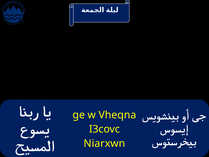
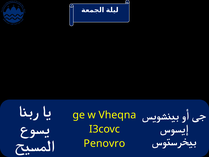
Niarxwn: Niarxwn -> Penovro
